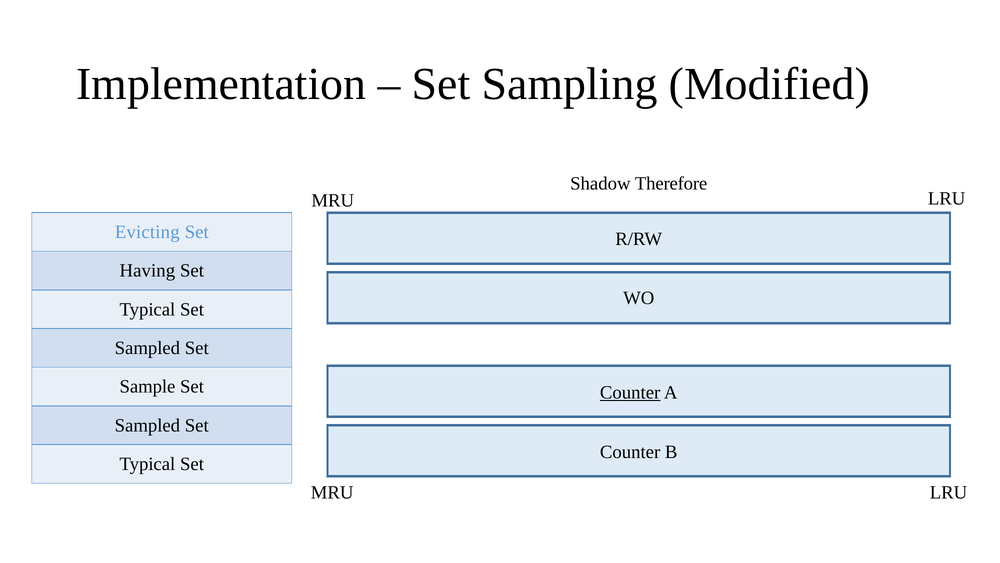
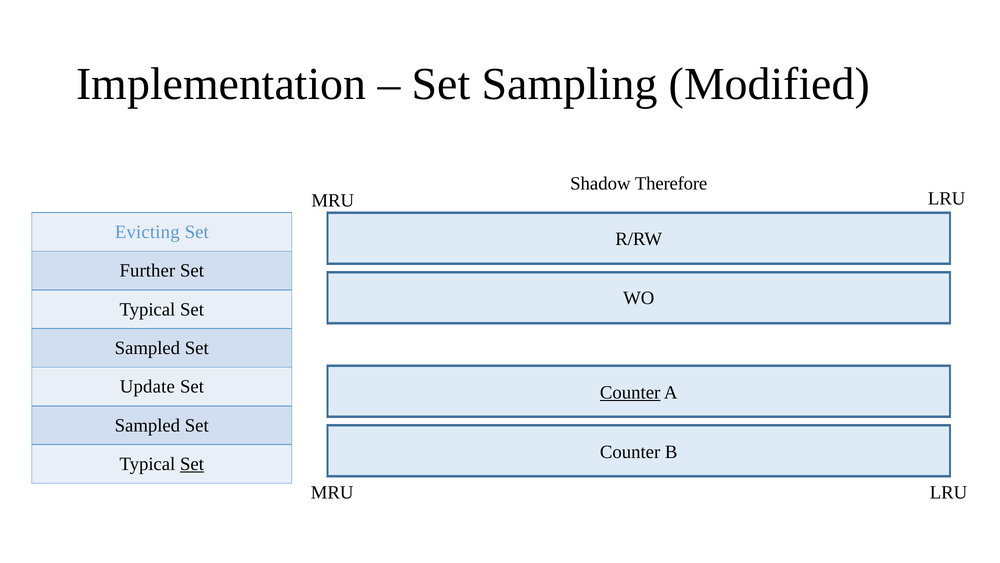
Having: Having -> Further
Sample: Sample -> Update
Set at (192, 464) underline: none -> present
